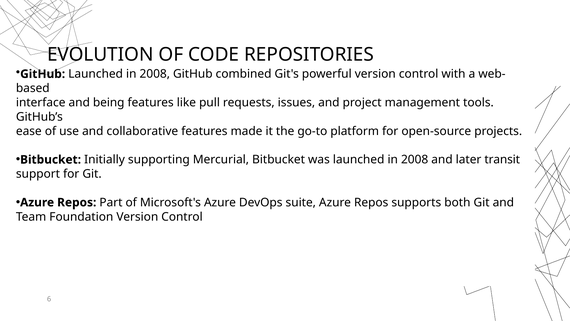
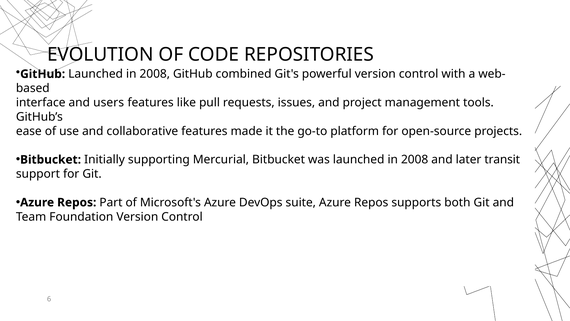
being: being -> users
